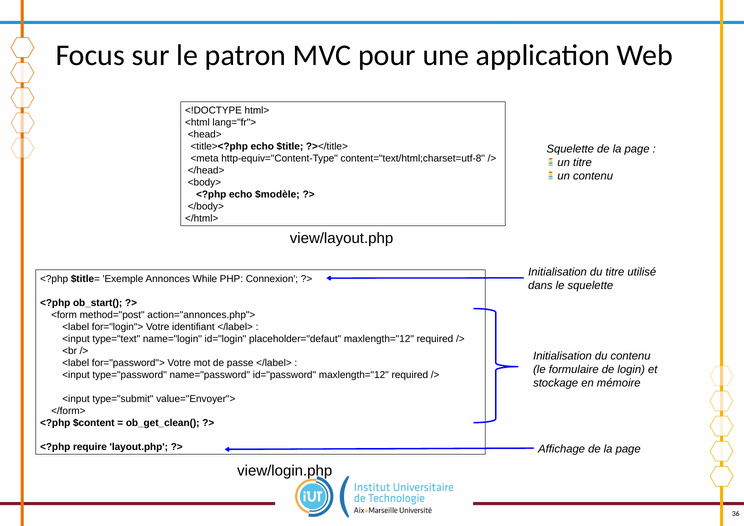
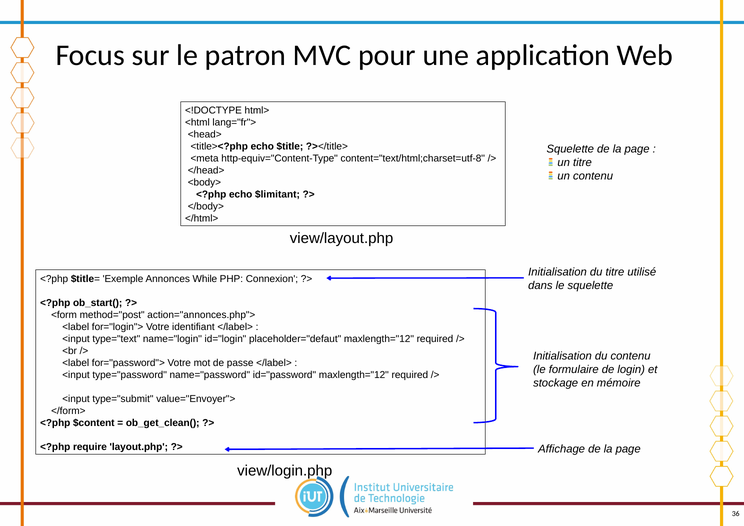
$modèle: $modèle -> $limitant
